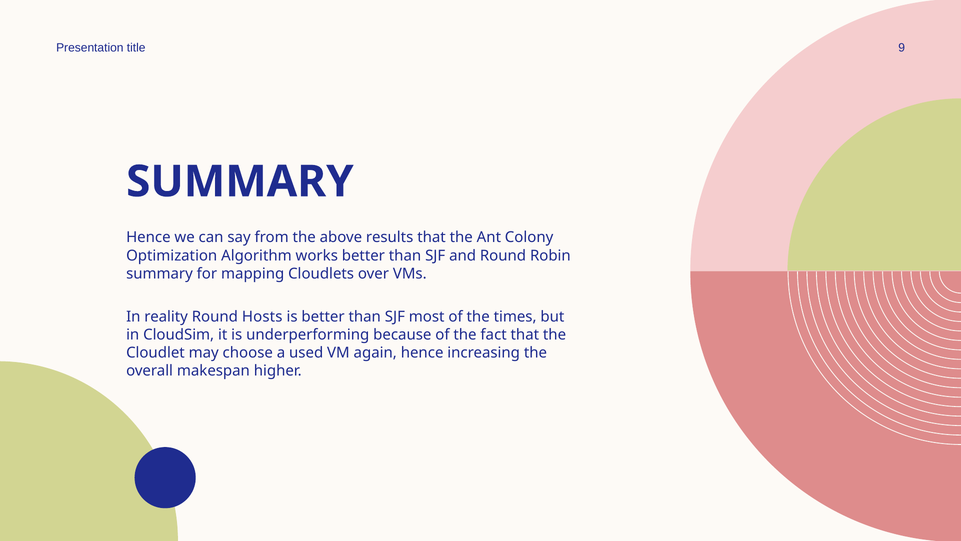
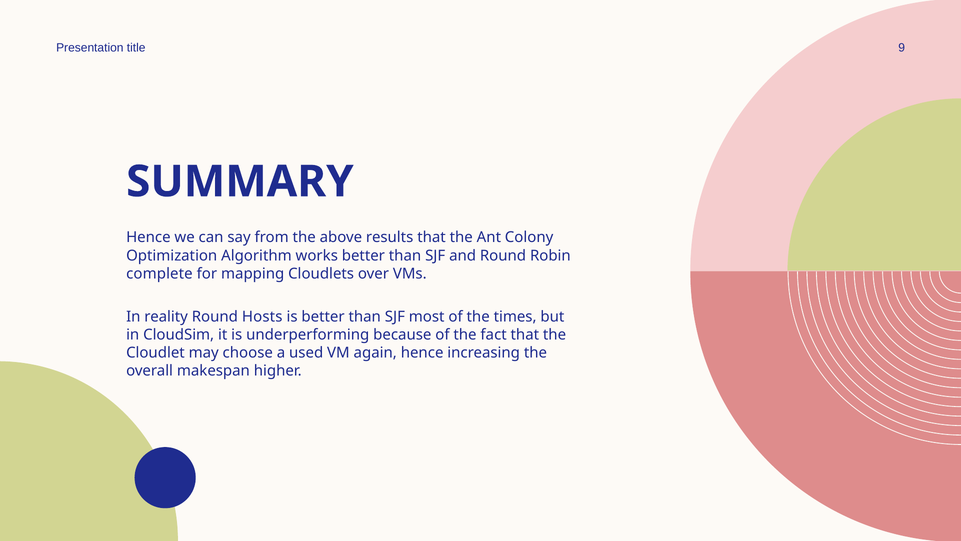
summary at (159, 273): summary -> complete
